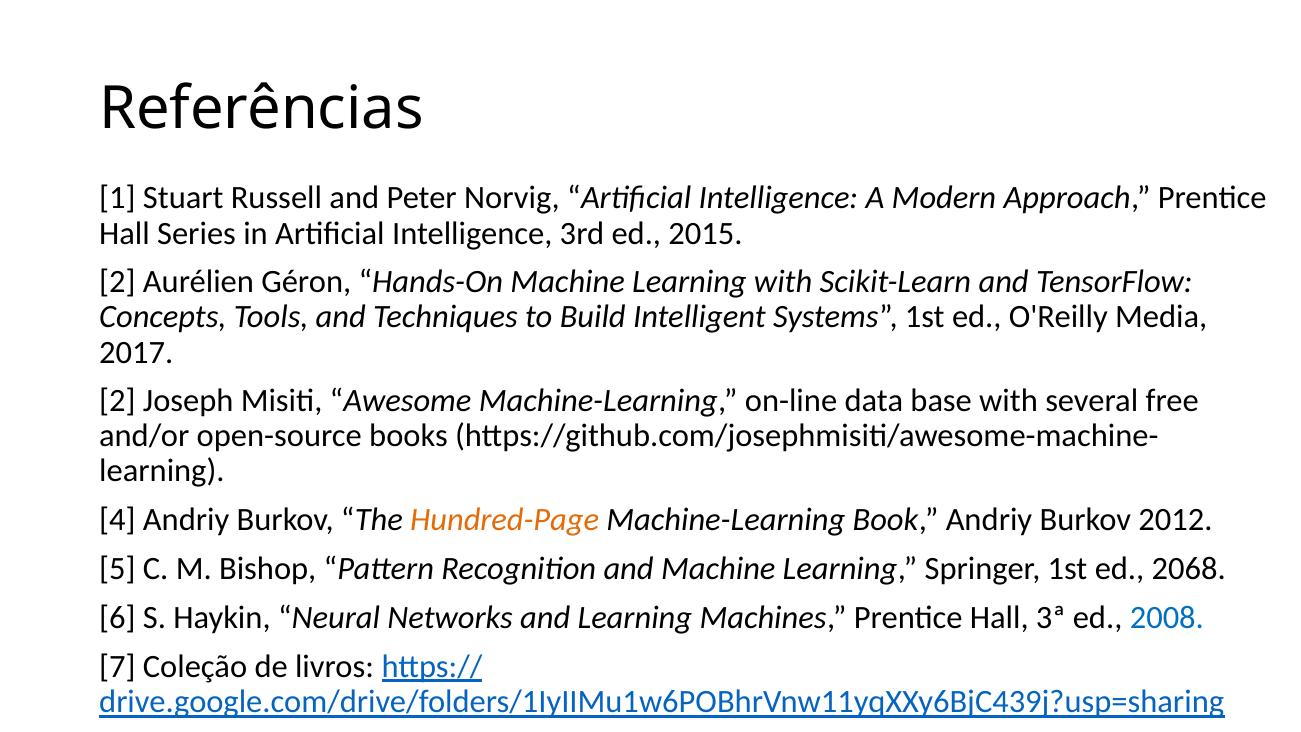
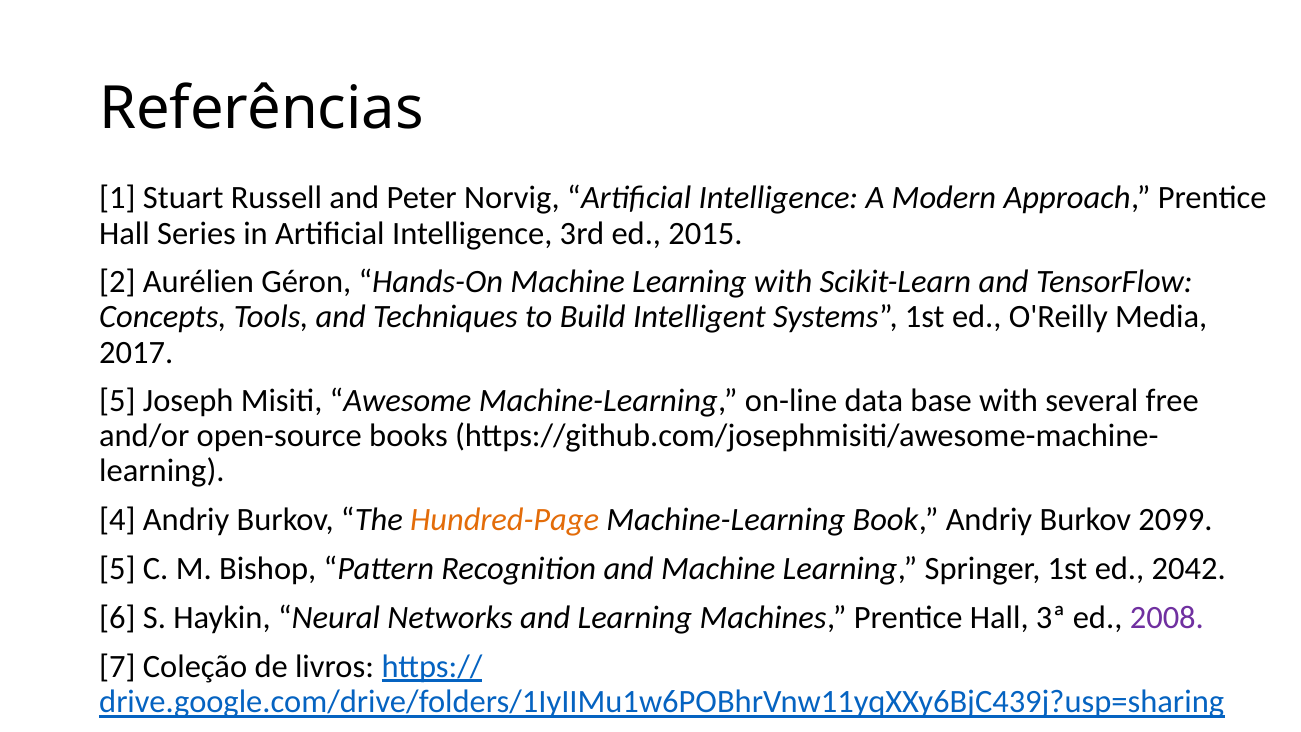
2 at (117, 401): 2 -> 5
2012: 2012 -> 2099
2068: 2068 -> 2042
2008 colour: blue -> purple
